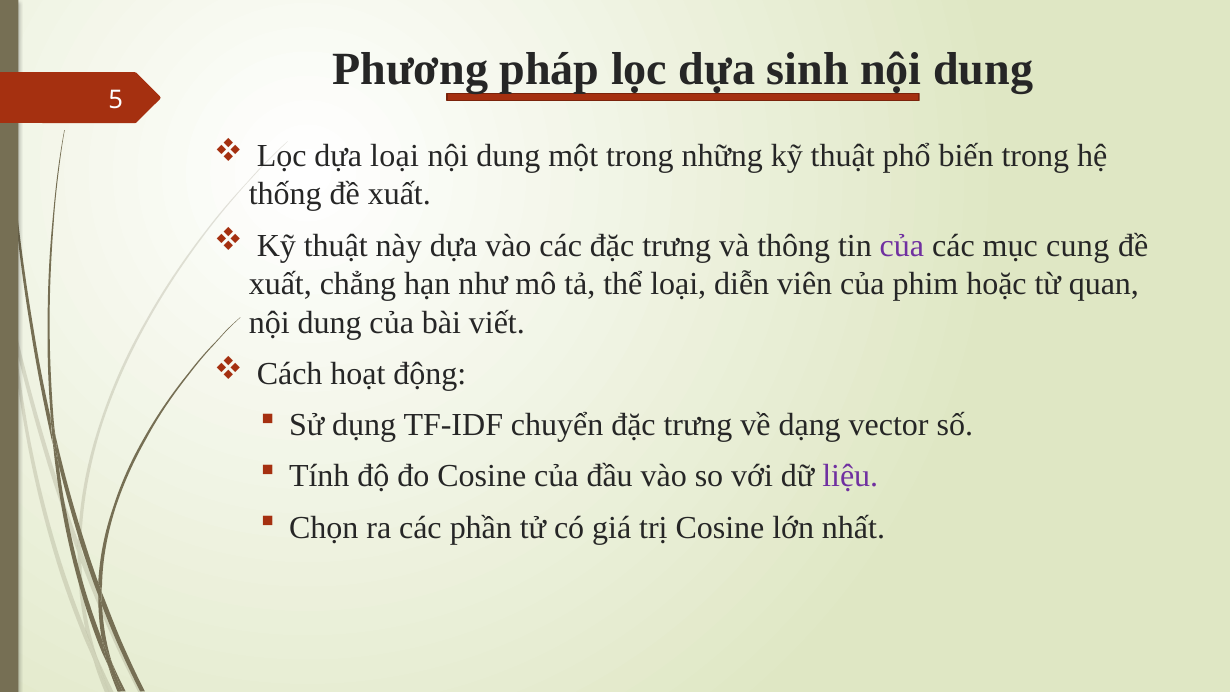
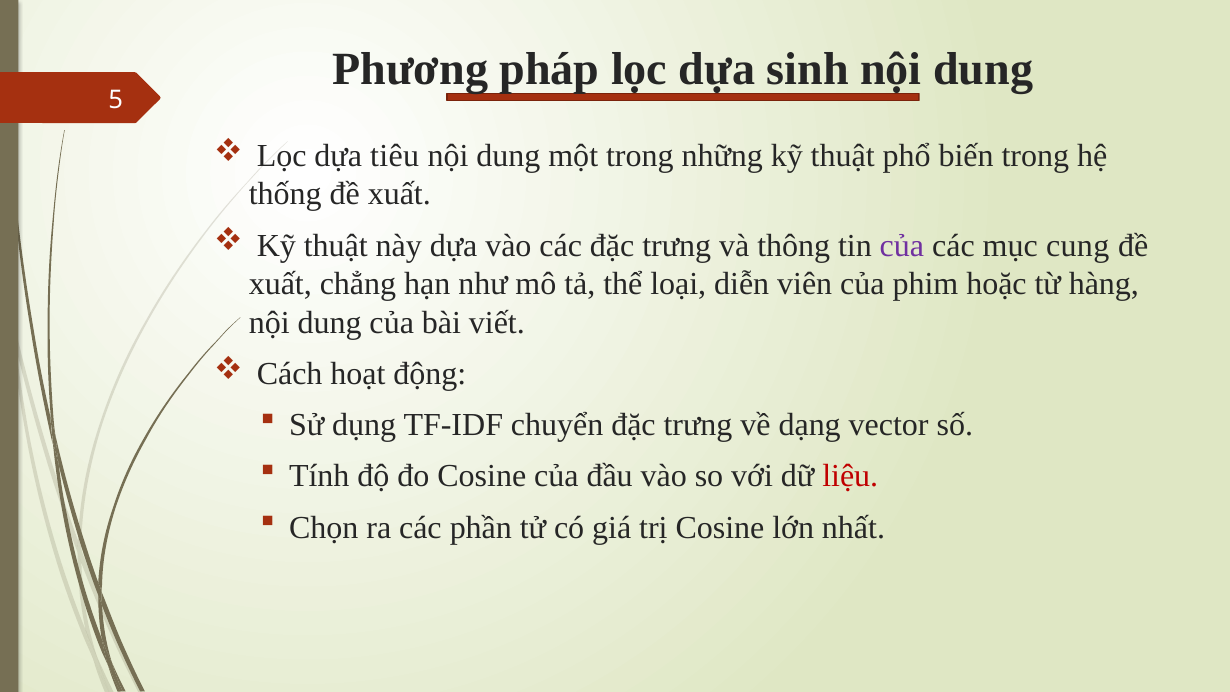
dựa loại: loại -> tiêu
quan: quan -> hàng
liệu colour: purple -> red
